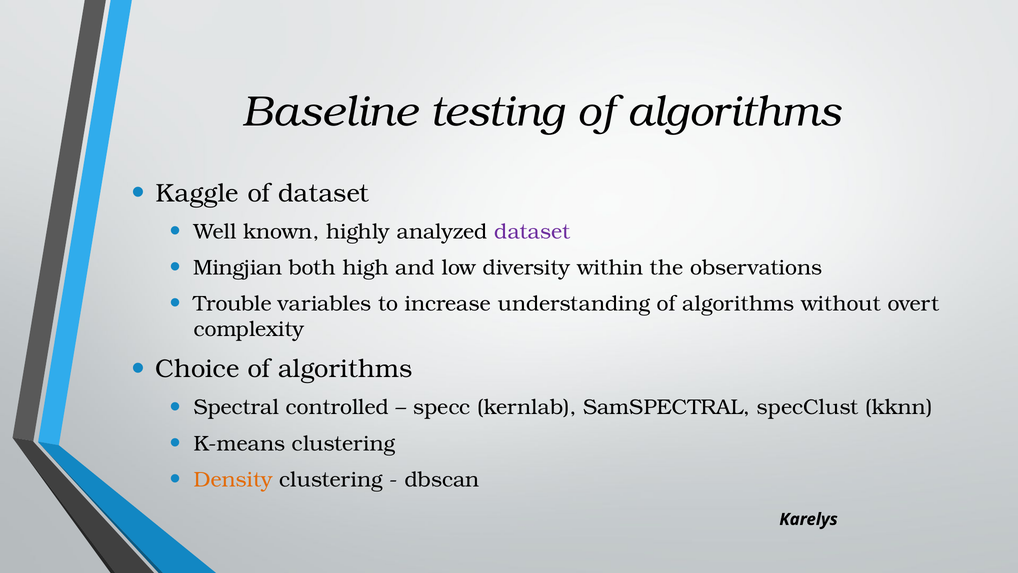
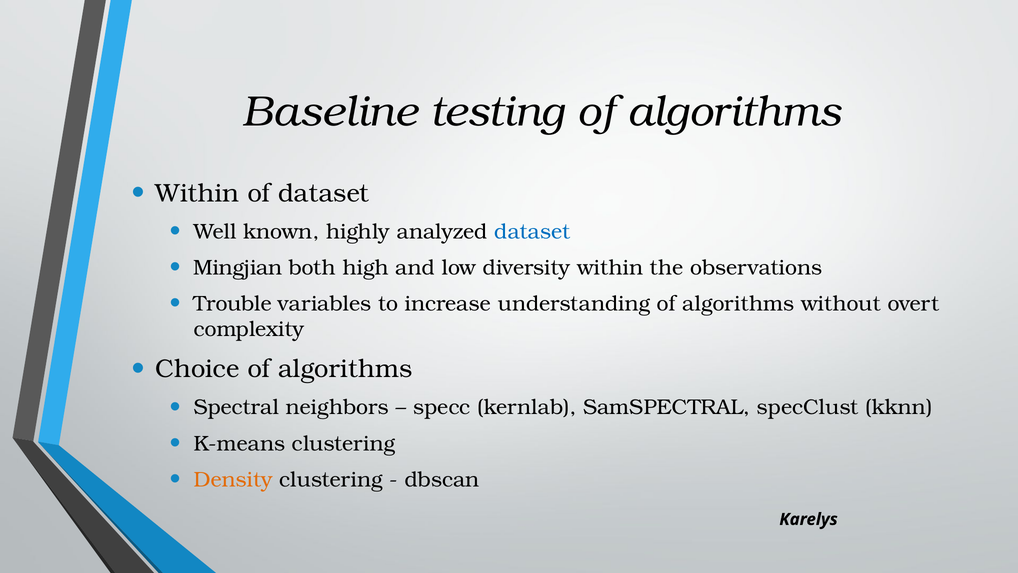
Kaggle at (197, 193): Kaggle -> Within
dataset at (532, 231) colour: purple -> blue
controlled: controlled -> neighbors
